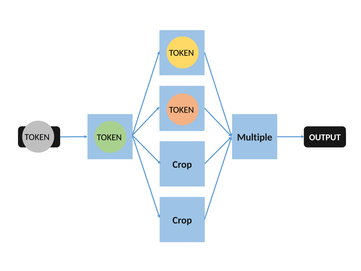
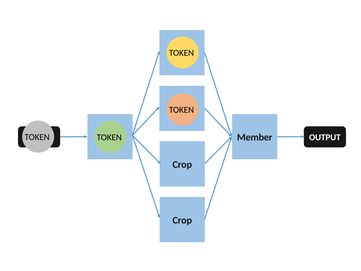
Multiple: Multiple -> Member
